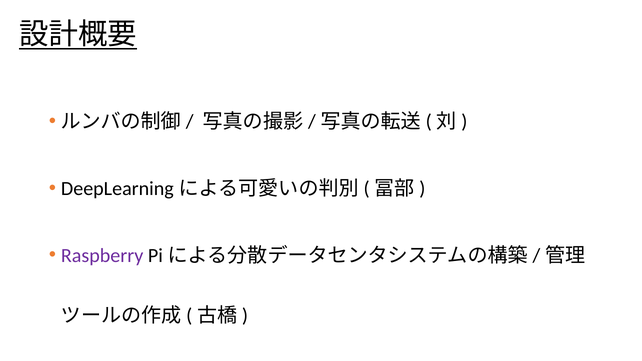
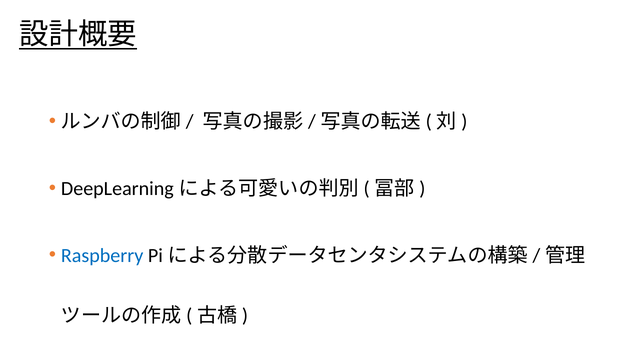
Raspberry colour: purple -> blue
